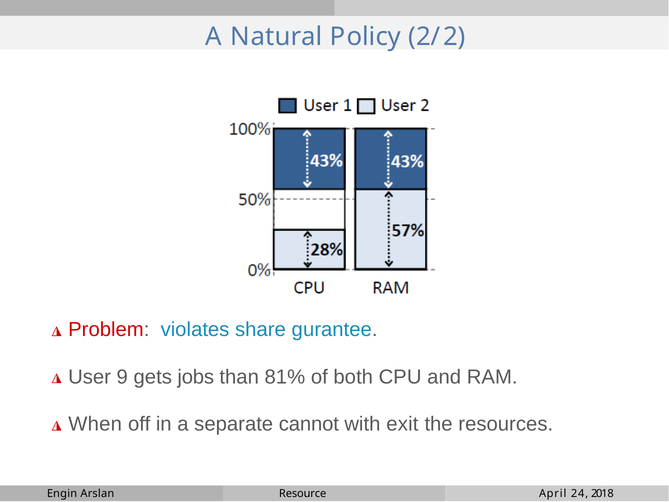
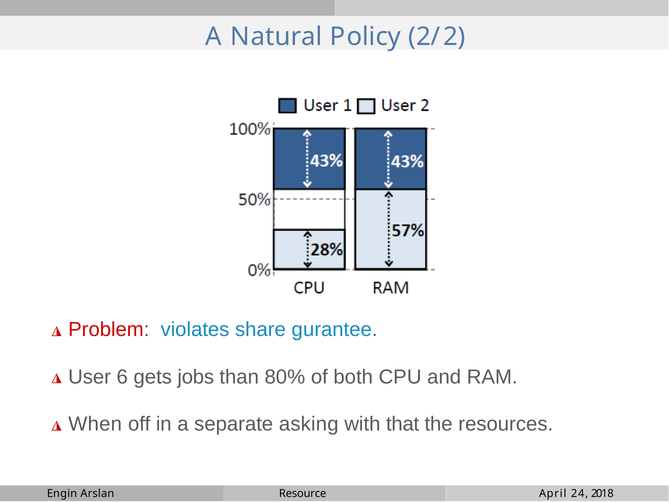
9: 9 -> 6
81%: 81% -> 80%
cannot: cannot -> asking
exit: exit -> that
